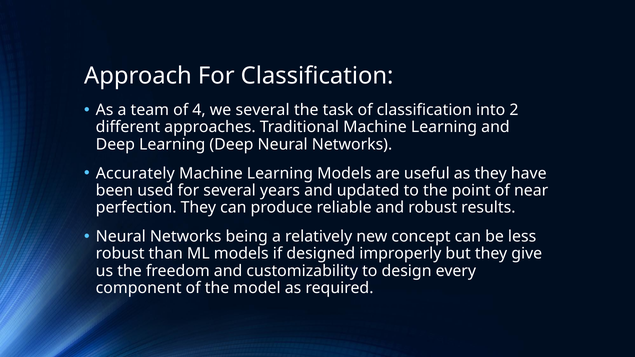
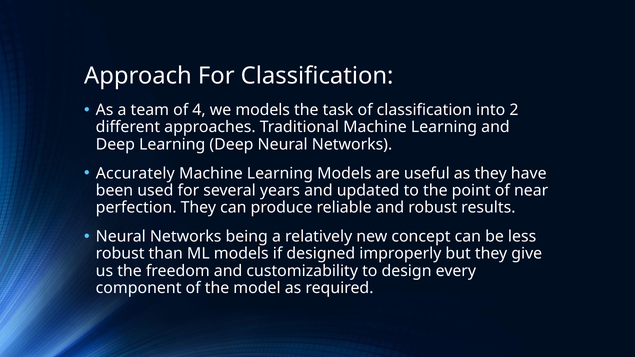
we several: several -> models
